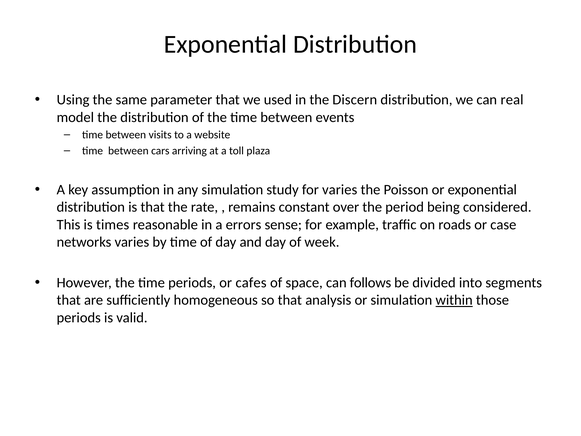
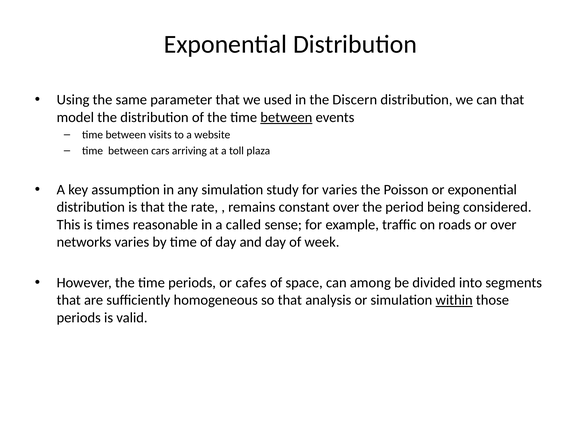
can real: real -> that
between at (286, 117) underline: none -> present
errors: errors -> called
or case: case -> over
follows: follows -> among
